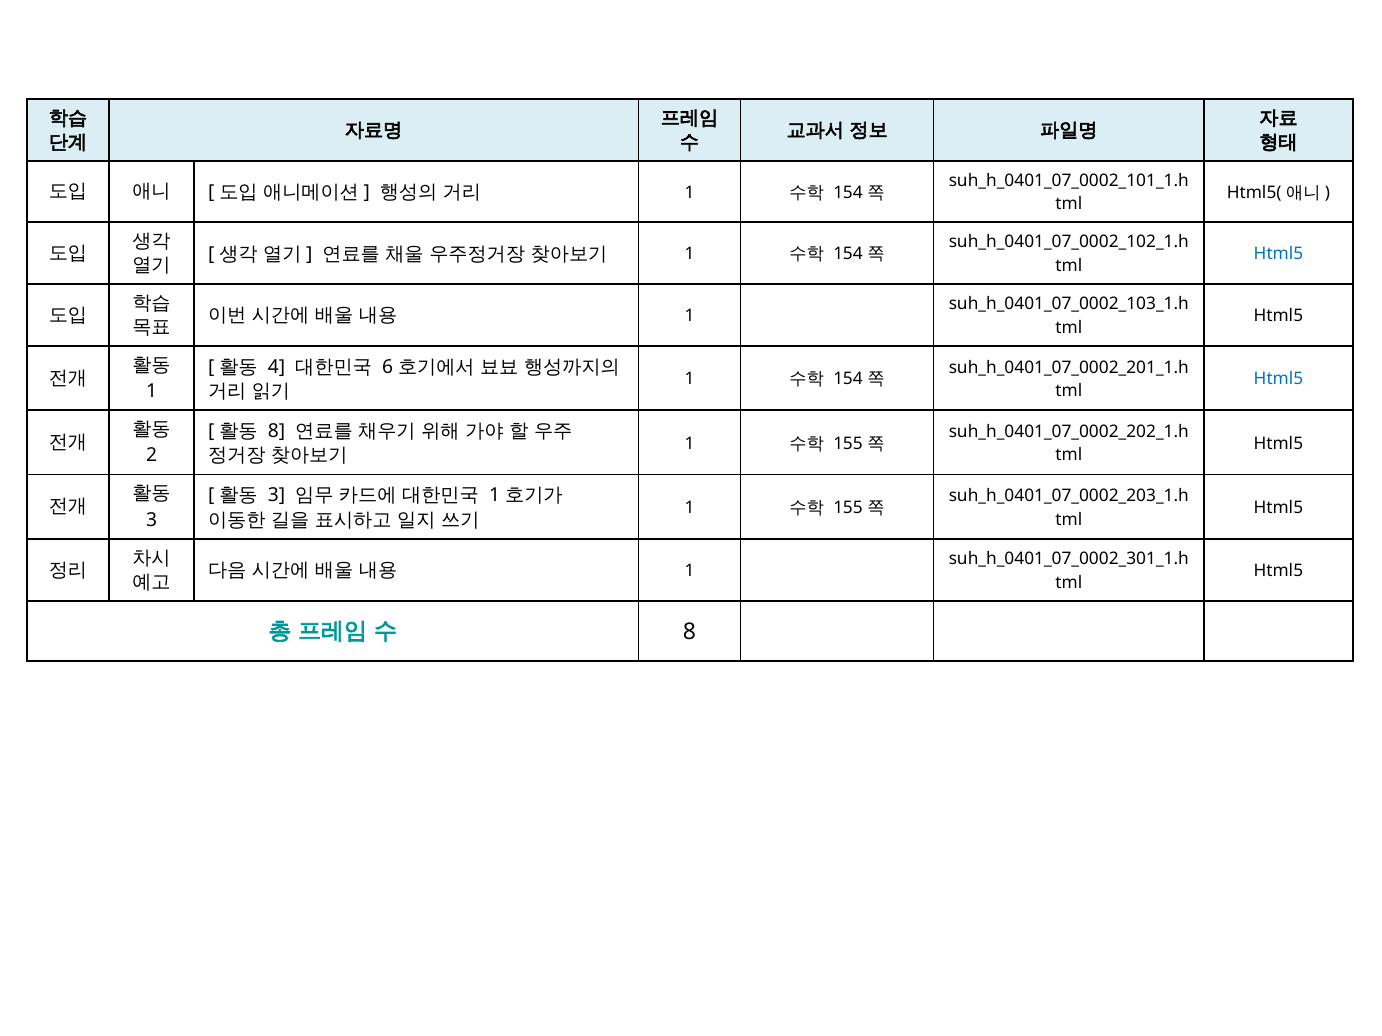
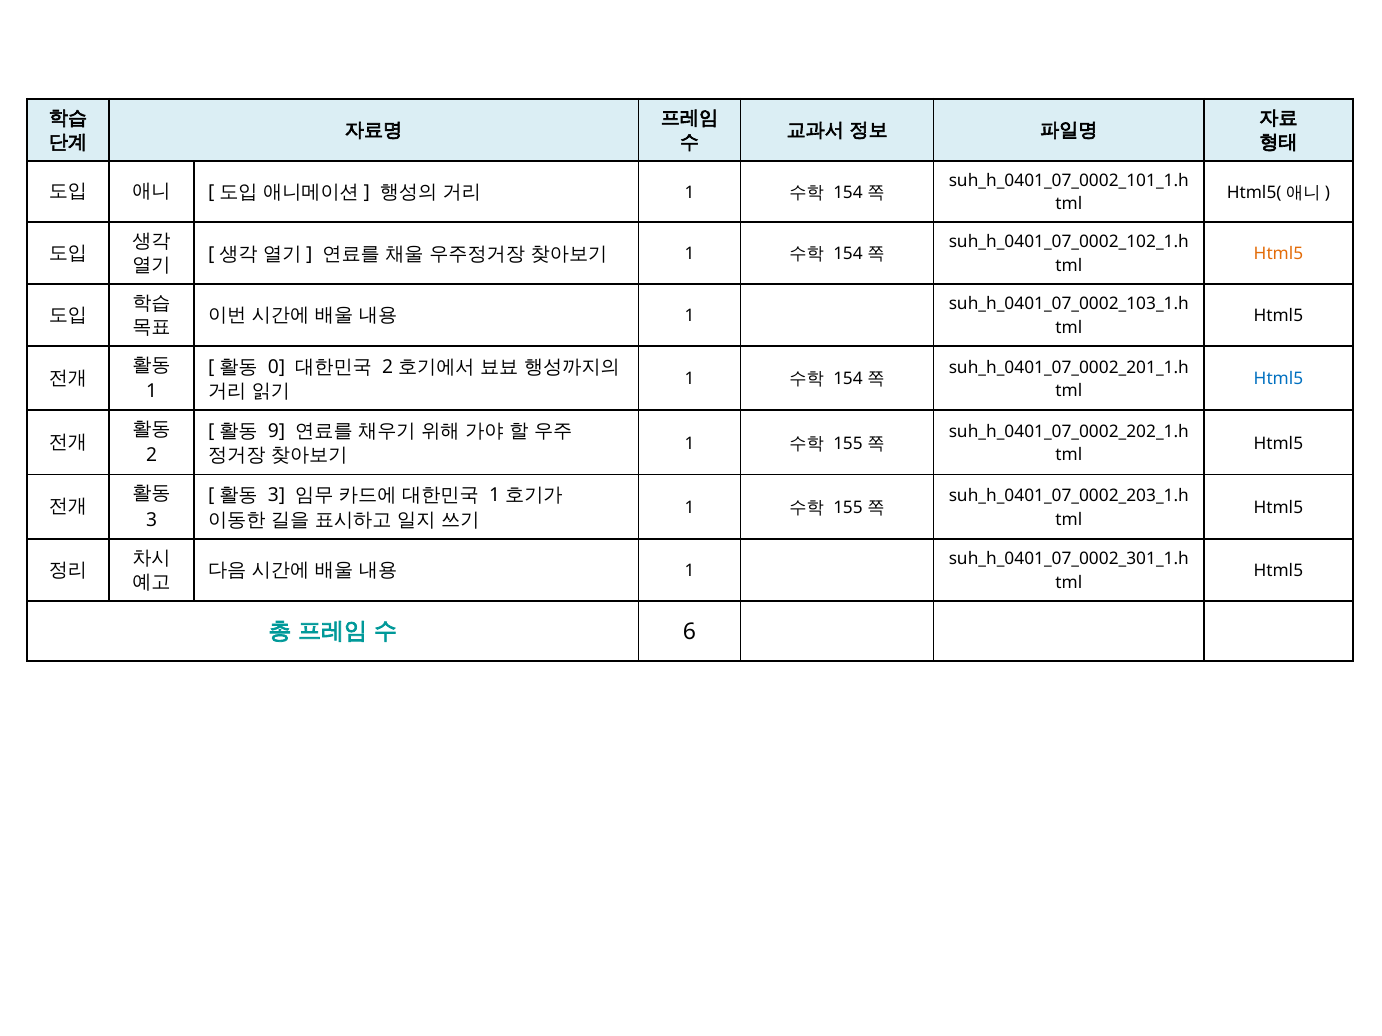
Html5 at (1278, 254) colour: blue -> orange
4: 4 -> 0
6 at (388, 367): 6 -> 2
8 at (277, 431): 8 -> 9
8 at (689, 632): 8 -> 6
